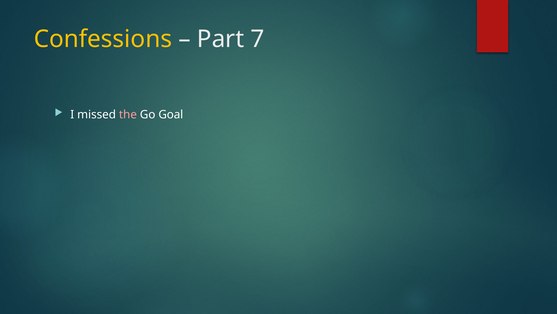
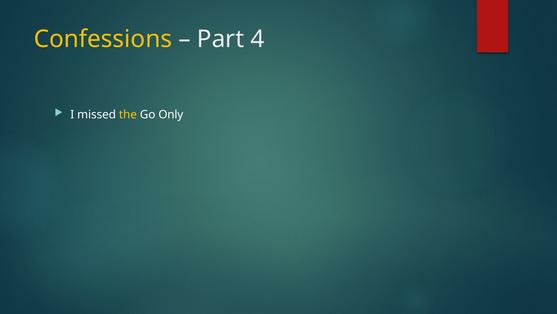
7: 7 -> 4
the colour: pink -> yellow
Goal: Goal -> Only
